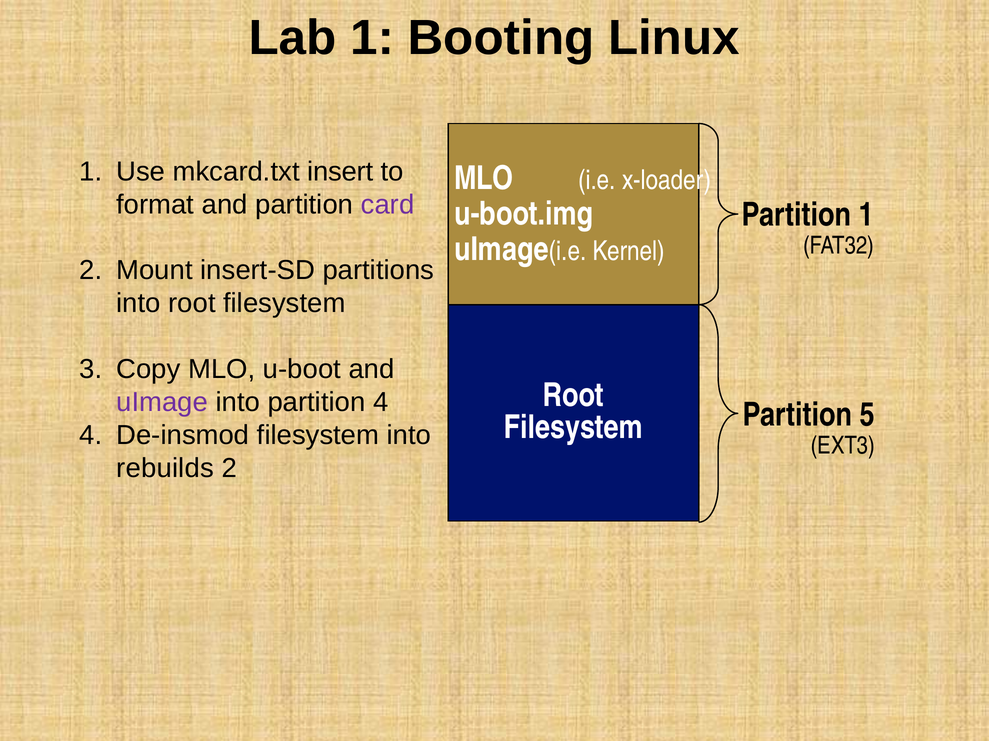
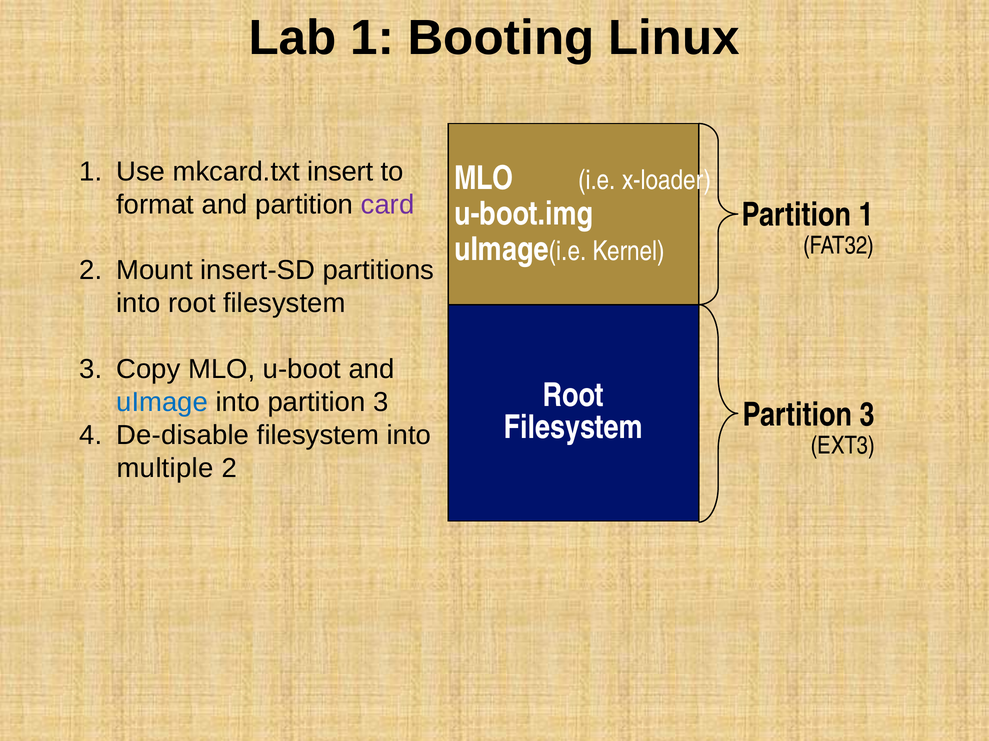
uImage at (162, 403) colour: purple -> blue
into partition 4: 4 -> 3
5 at (867, 415): 5 -> 3
De-insmod: De-insmod -> De-disable
rebuilds: rebuilds -> multiple
